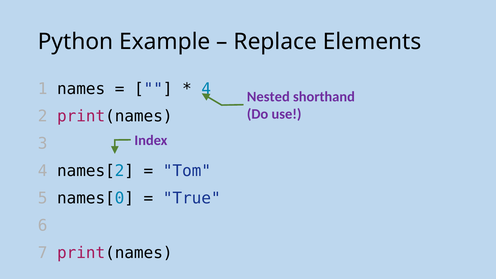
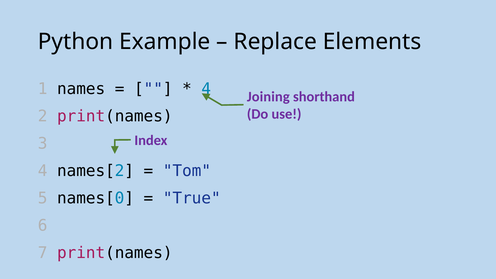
Nested: Nested -> Joining
